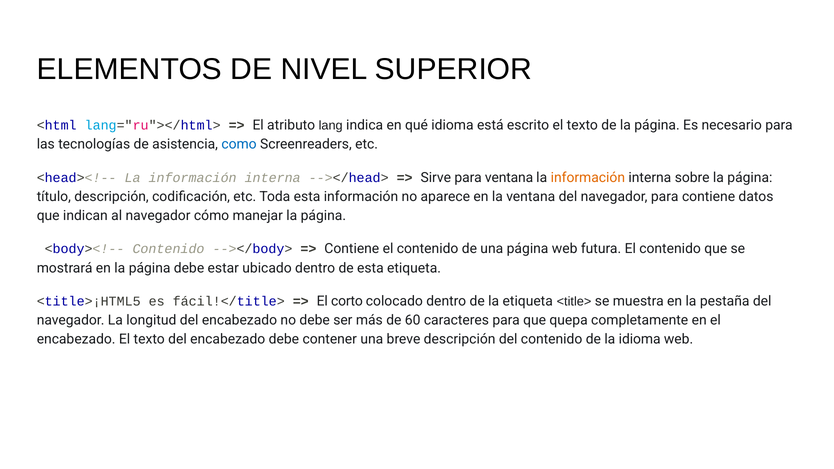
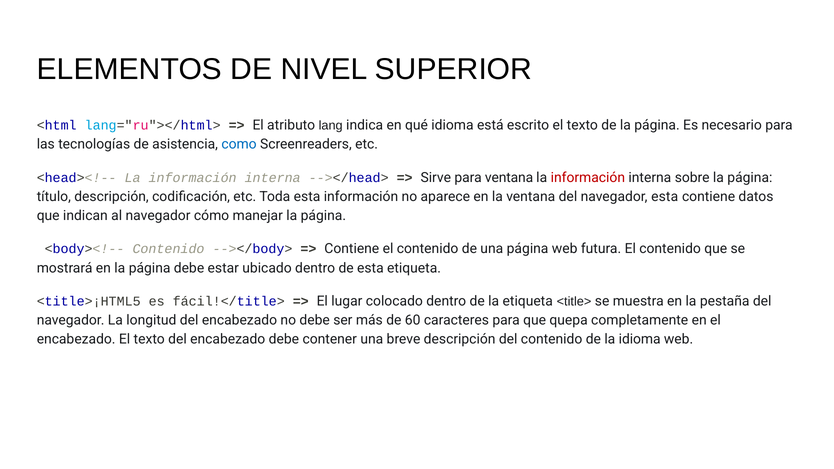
información at (588, 177) colour: orange -> red
navegador para: para -> esta
corto: corto -> lugar
